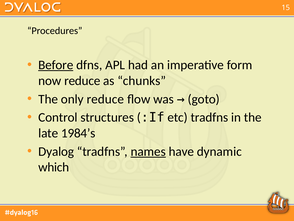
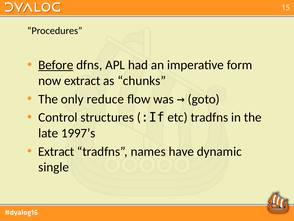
now reduce: reduce -> extract
1984’s: 1984’s -> 1997’s
Dyalog at (56, 151): Dyalog -> Extract
names underline: present -> none
which: which -> single
